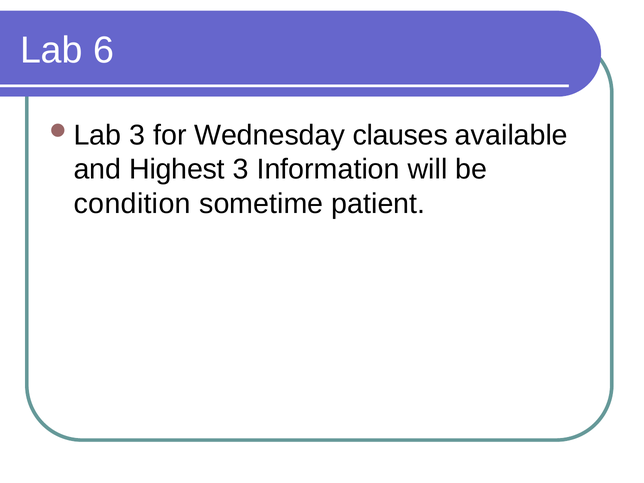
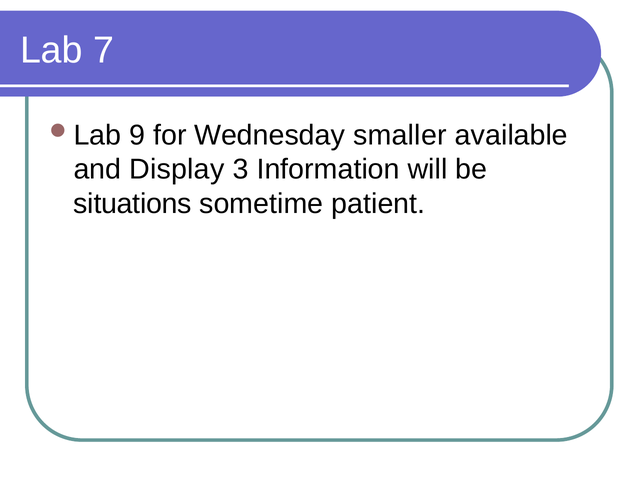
6: 6 -> 7
3 at (137, 135): 3 -> 9
clauses: clauses -> smaller
Highest: Highest -> Display
condition: condition -> situations
